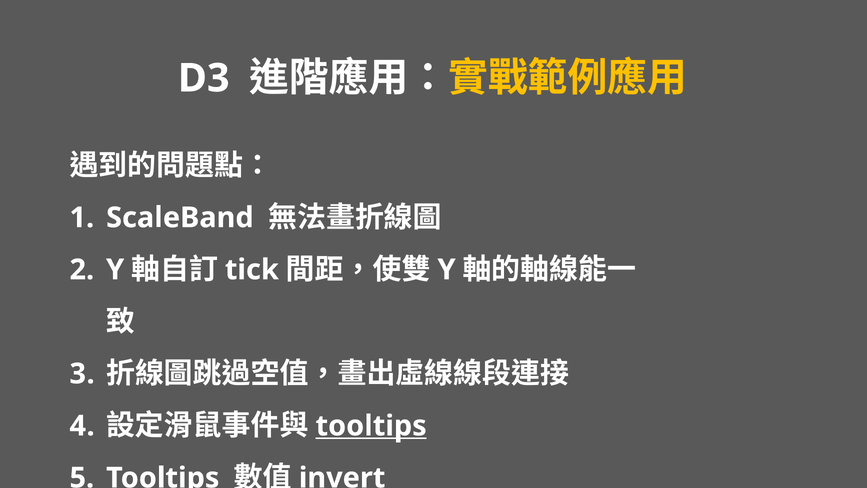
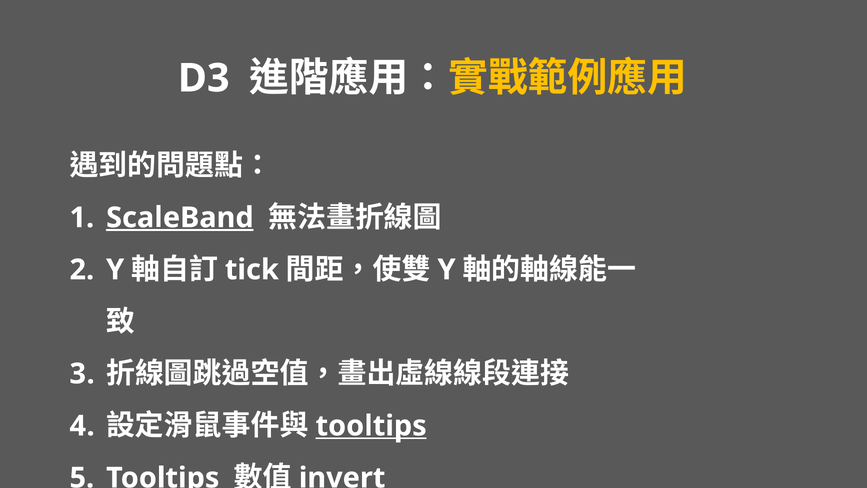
ScaleBand underline: none -> present
